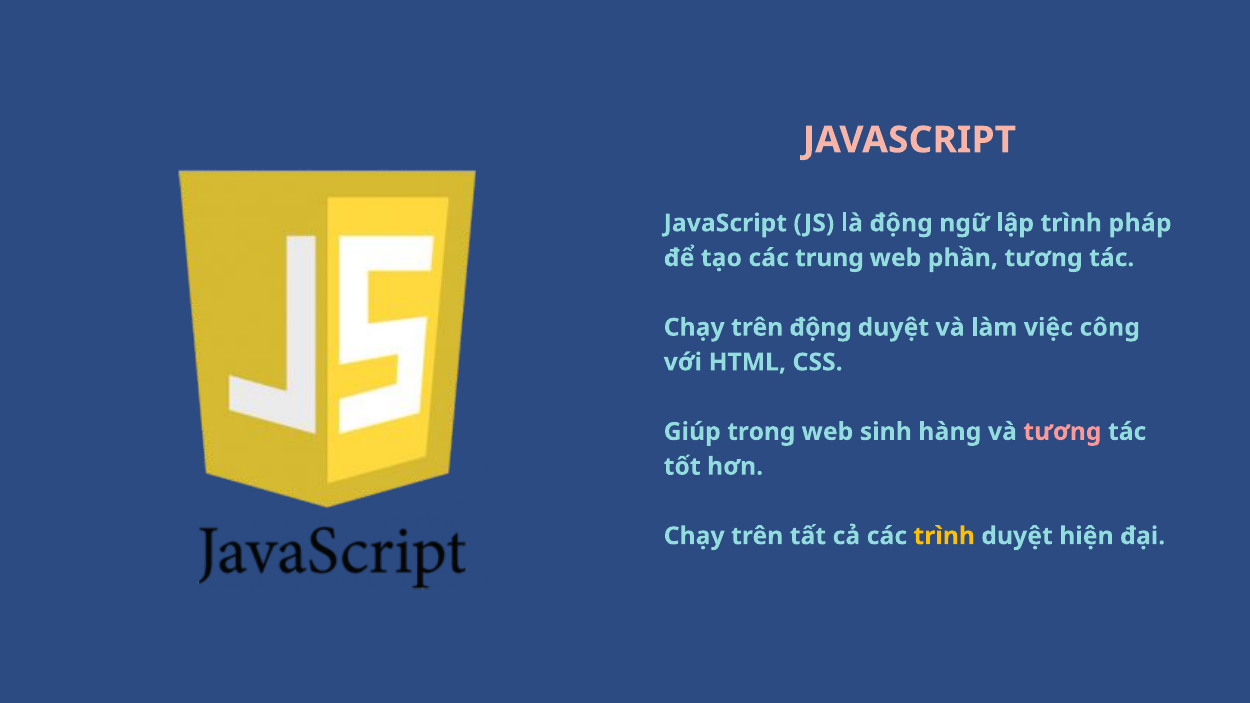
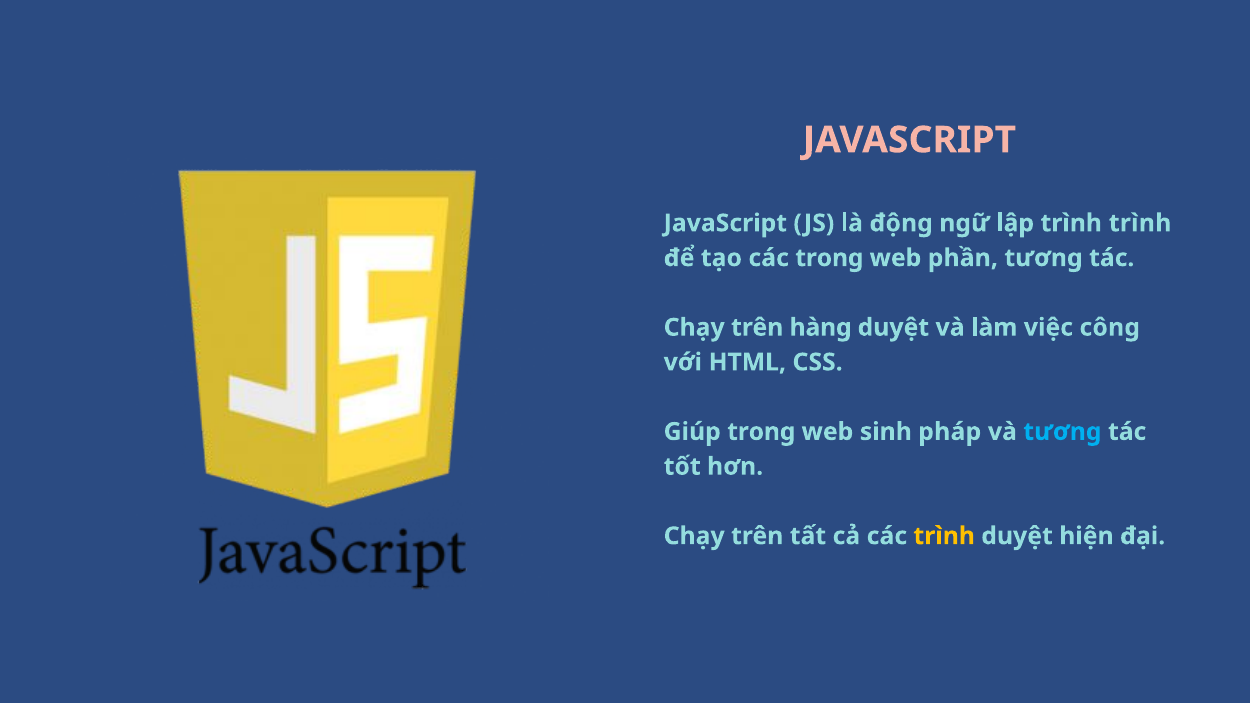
trình pháp: pháp -> trình
các trung: trung -> trong
trên động: động -> hàng
hàng: hàng -> pháp
tương at (1062, 432) colour: pink -> light blue
